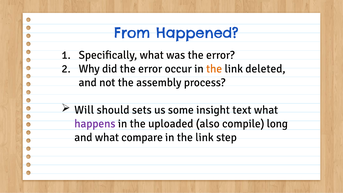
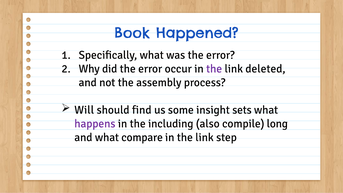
From: From -> Book
the at (214, 69) colour: orange -> purple
sets: sets -> find
text: text -> sets
uploaded: uploaded -> including
